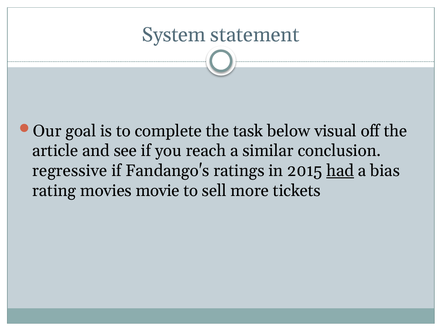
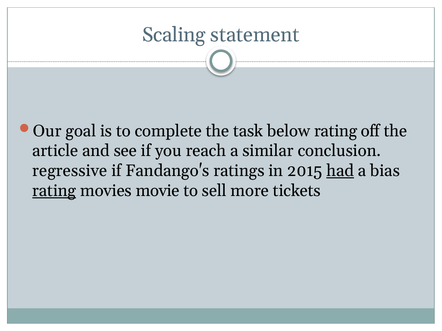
System: System -> Scaling
below visual: visual -> rating
rating at (54, 191) underline: none -> present
